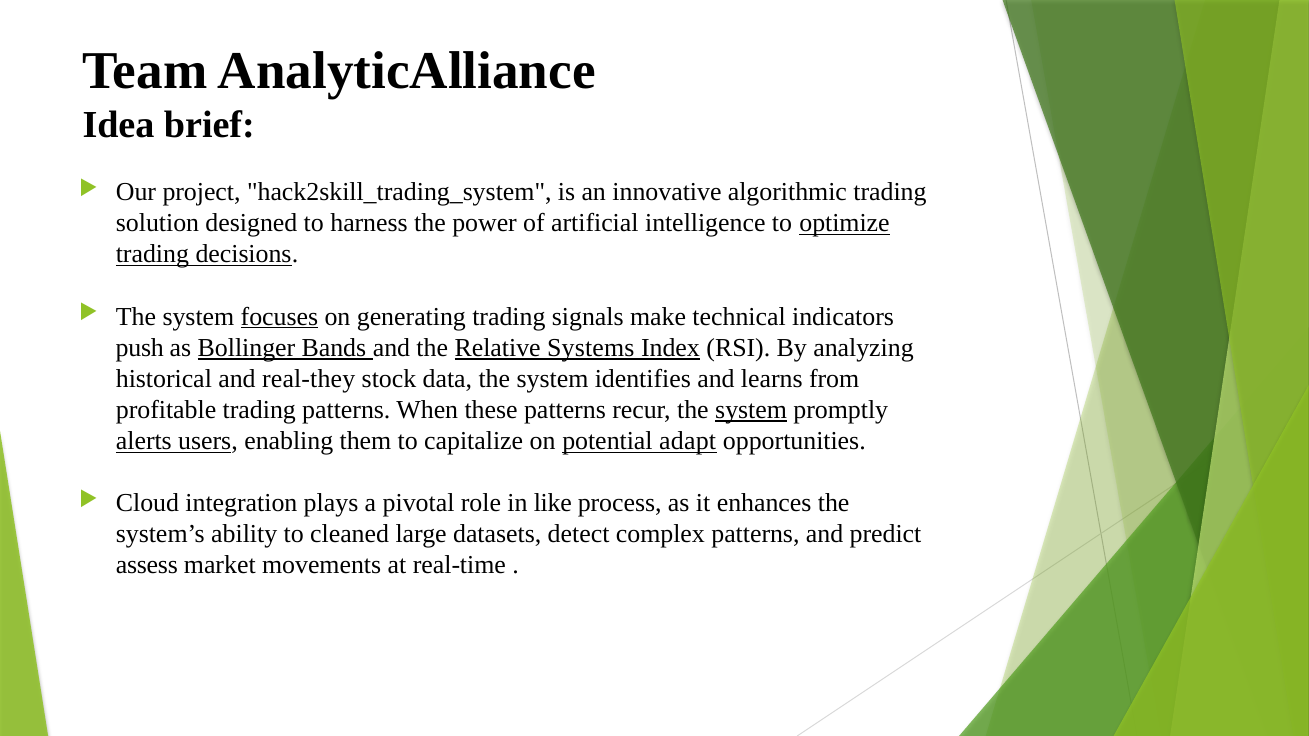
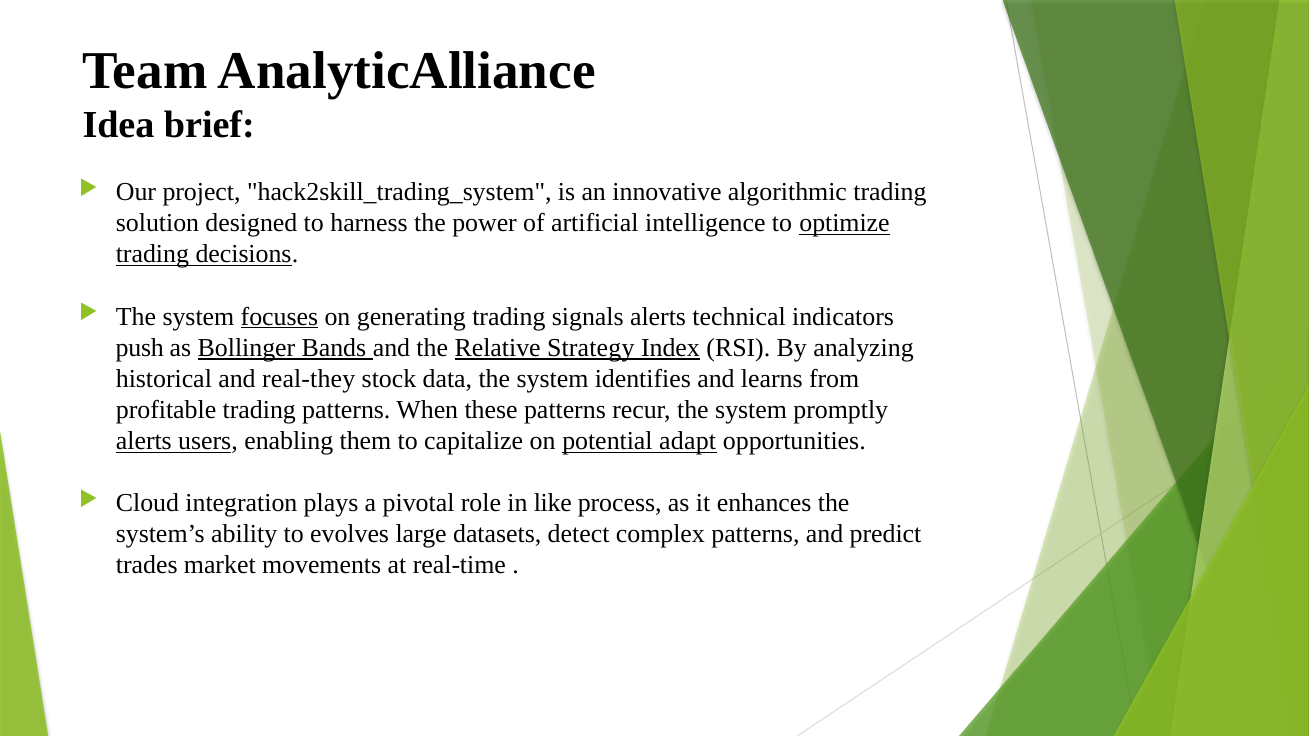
signals make: make -> alerts
Systems: Systems -> Strategy
system at (751, 410) underline: present -> none
cleaned: cleaned -> evolves
assess: assess -> trades
